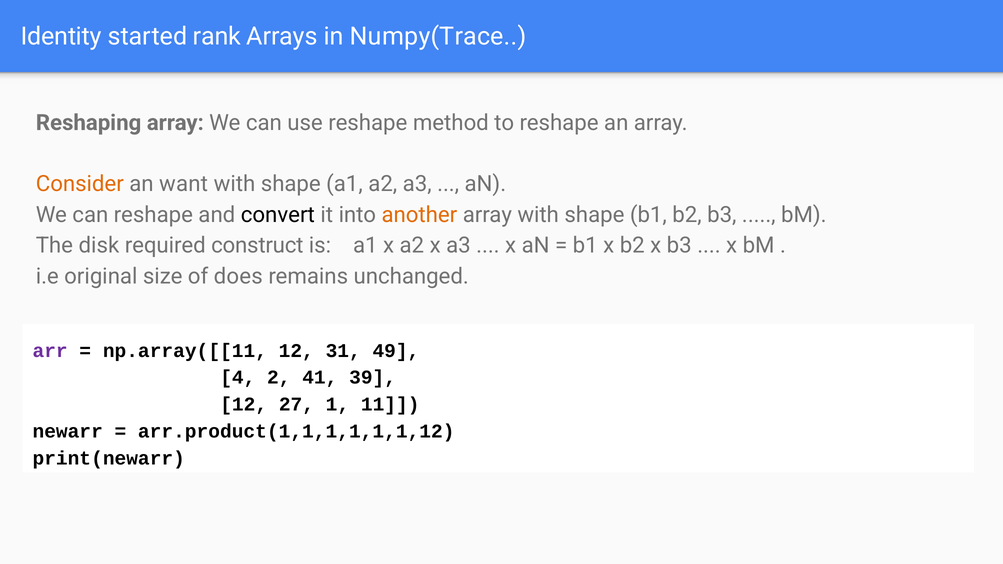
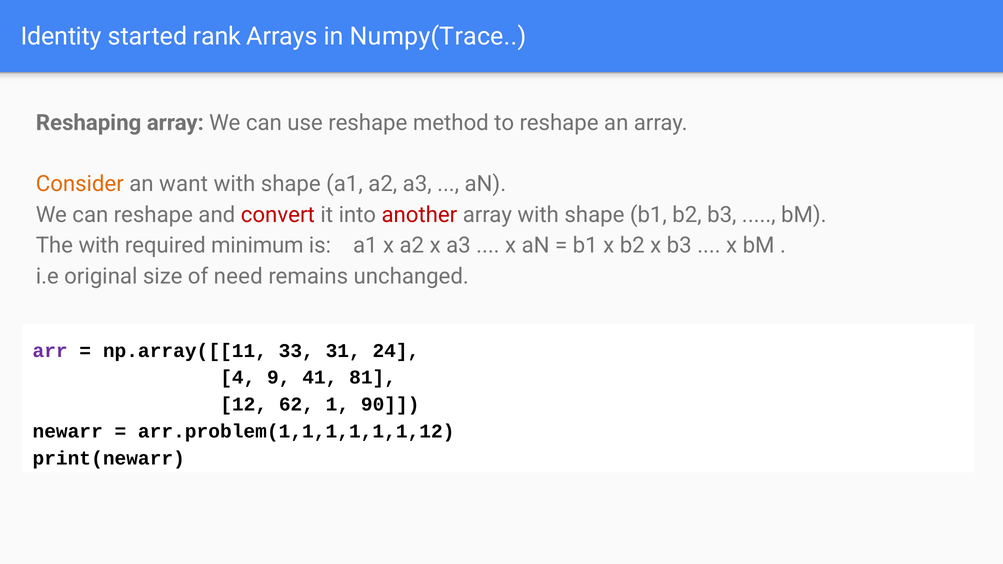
convert colour: black -> red
another colour: orange -> red
The disk: disk -> with
construct: construct -> minimum
does: does -> need
np.array([[11 12: 12 -> 33
49: 49 -> 24
2: 2 -> 9
39: 39 -> 81
27: 27 -> 62
11: 11 -> 90
arr.product(1,1,1,1,1,1,12: arr.product(1,1,1,1,1,1,12 -> arr.problem(1,1,1,1,1,1,12
